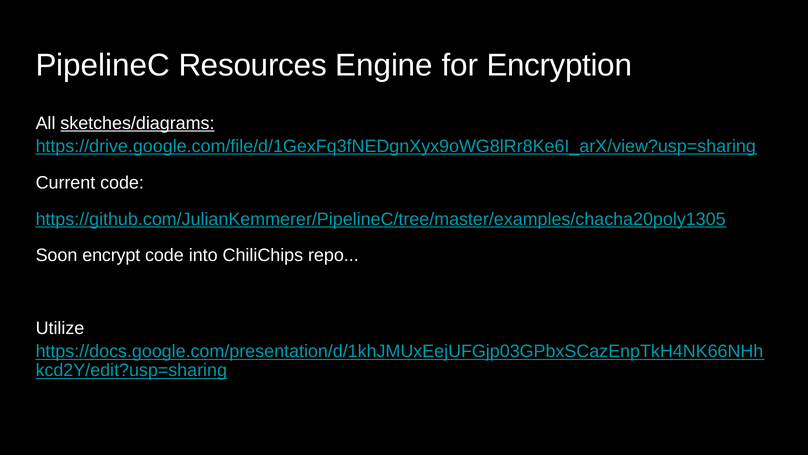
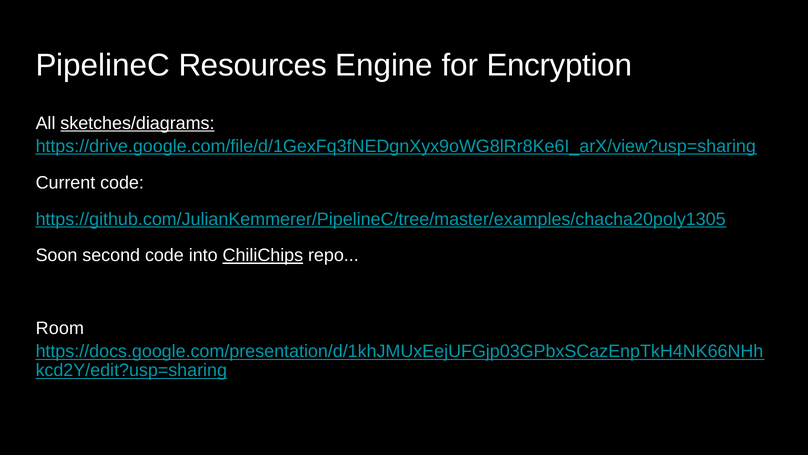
encrypt: encrypt -> second
ChiliChips underline: none -> present
Utilize: Utilize -> Room
